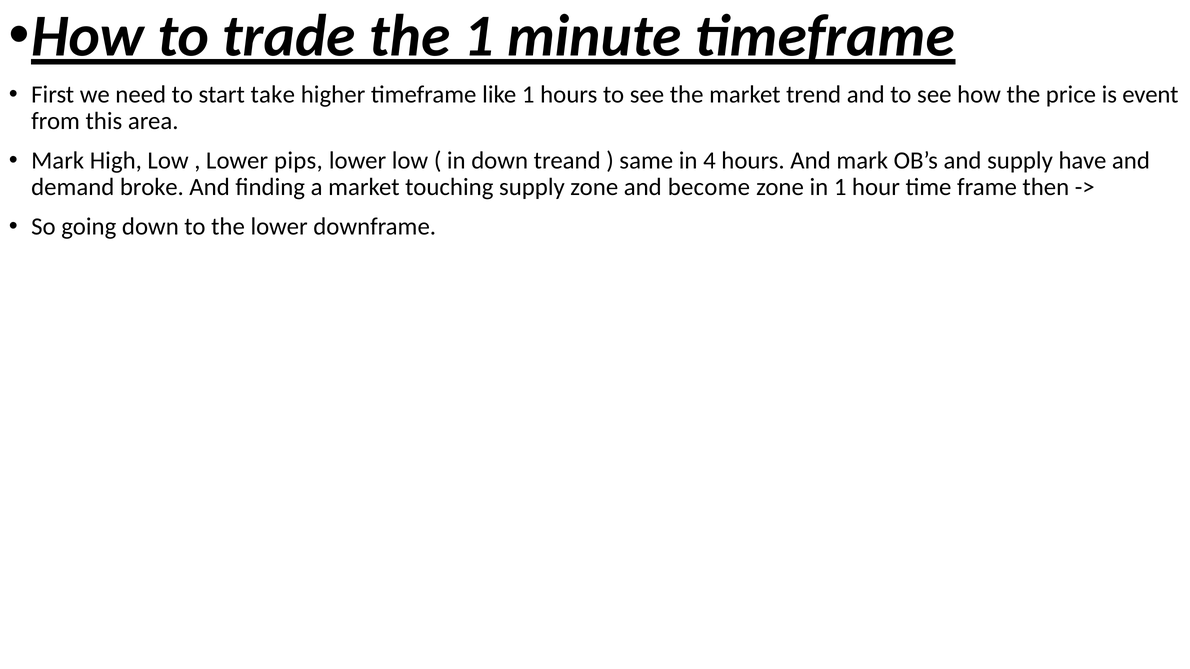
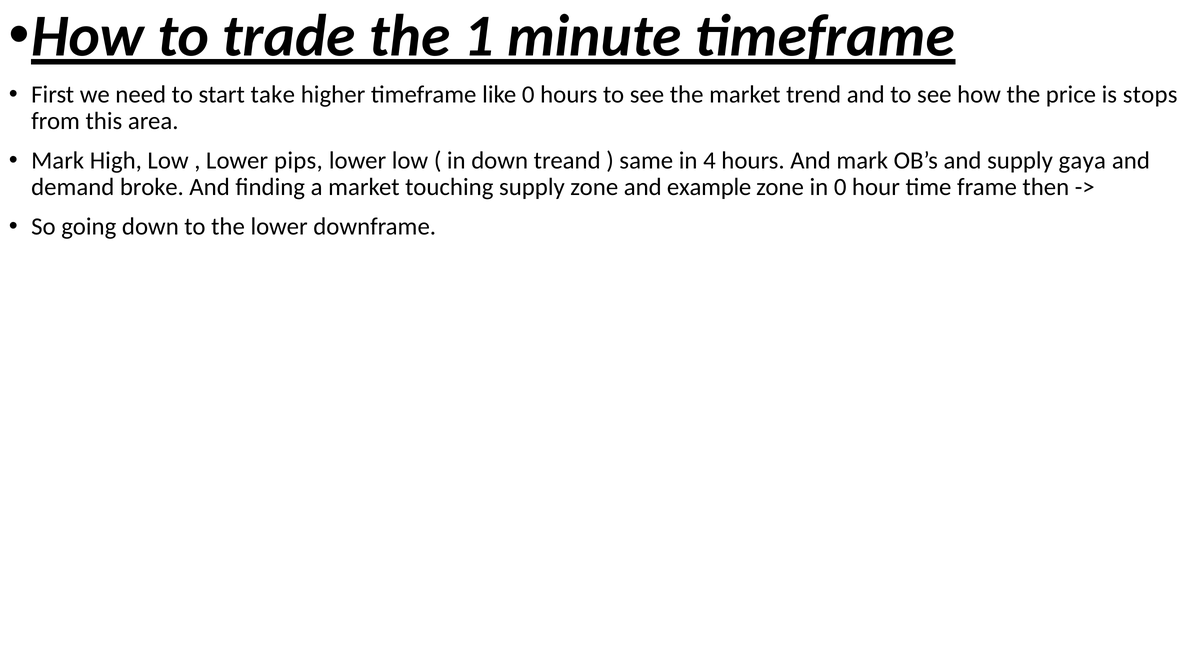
like 1: 1 -> 0
event: event -> stops
have: have -> gaya
become: become -> example
in 1: 1 -> 0
